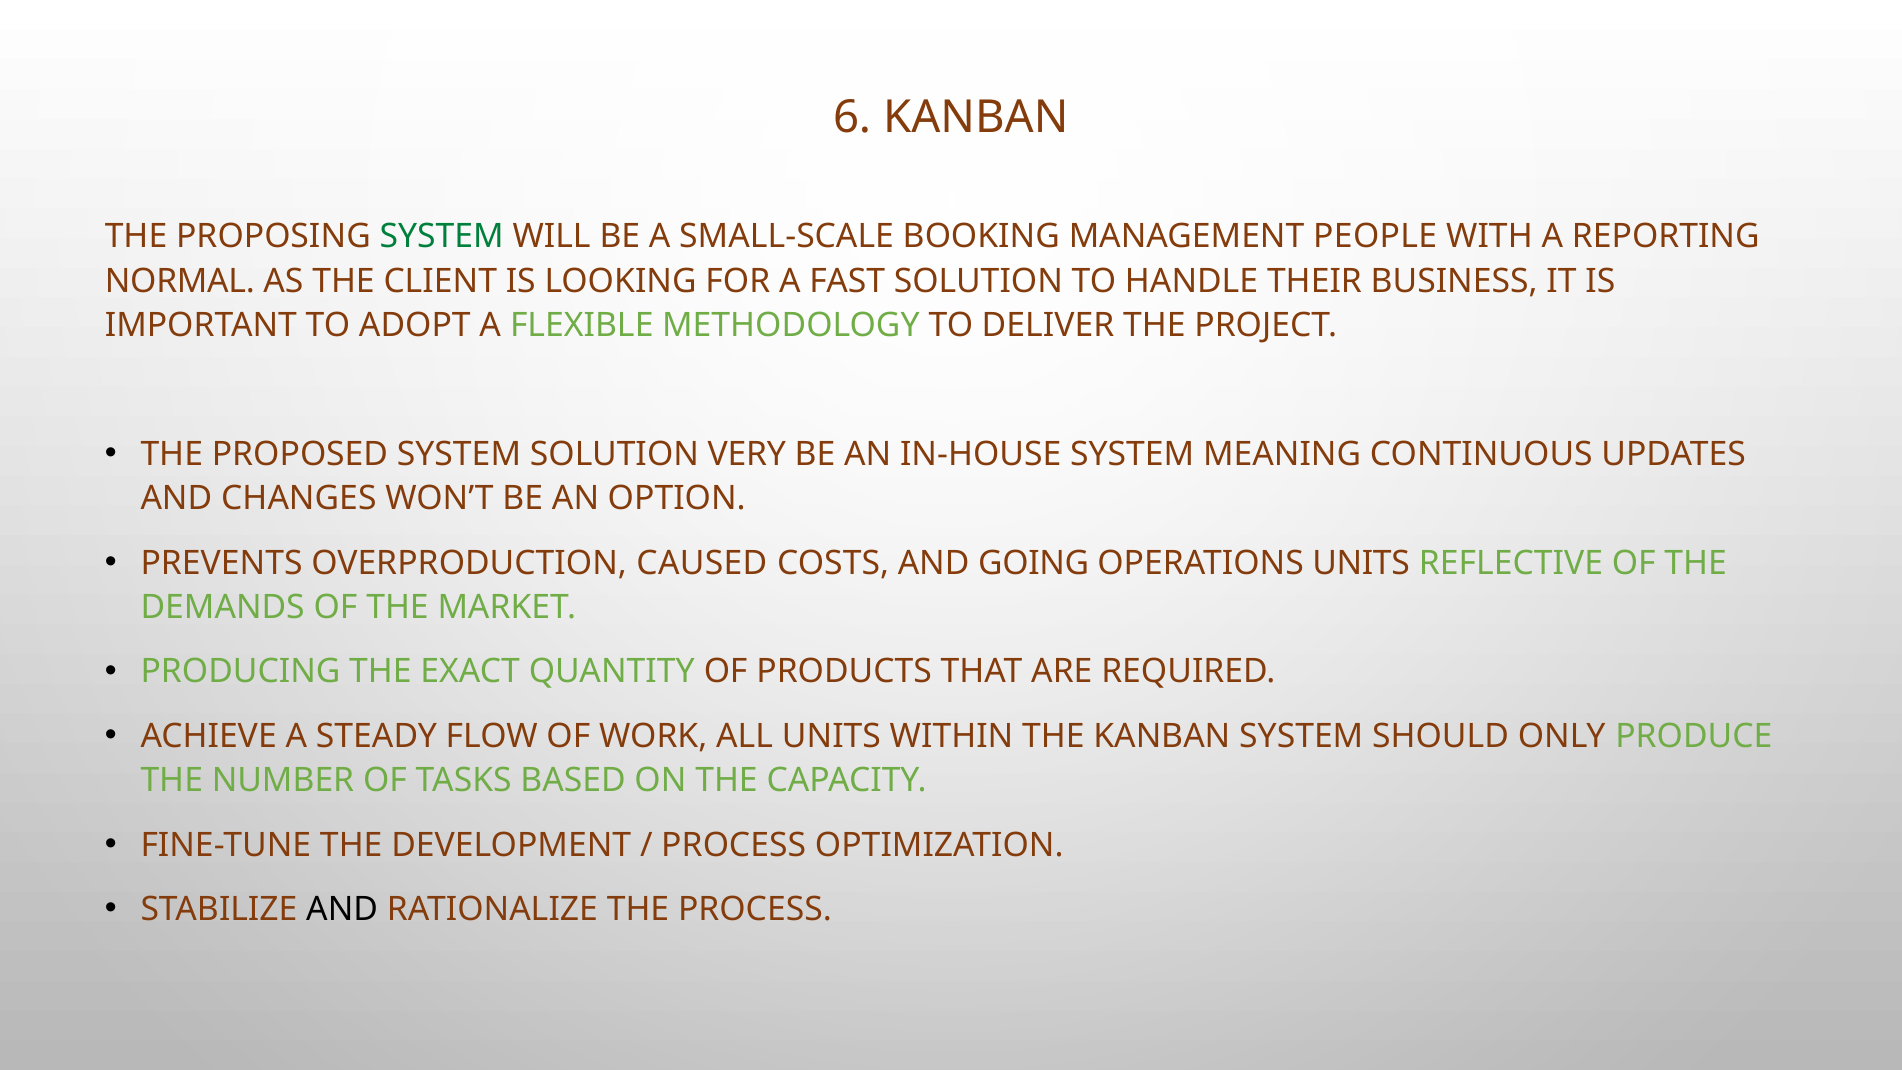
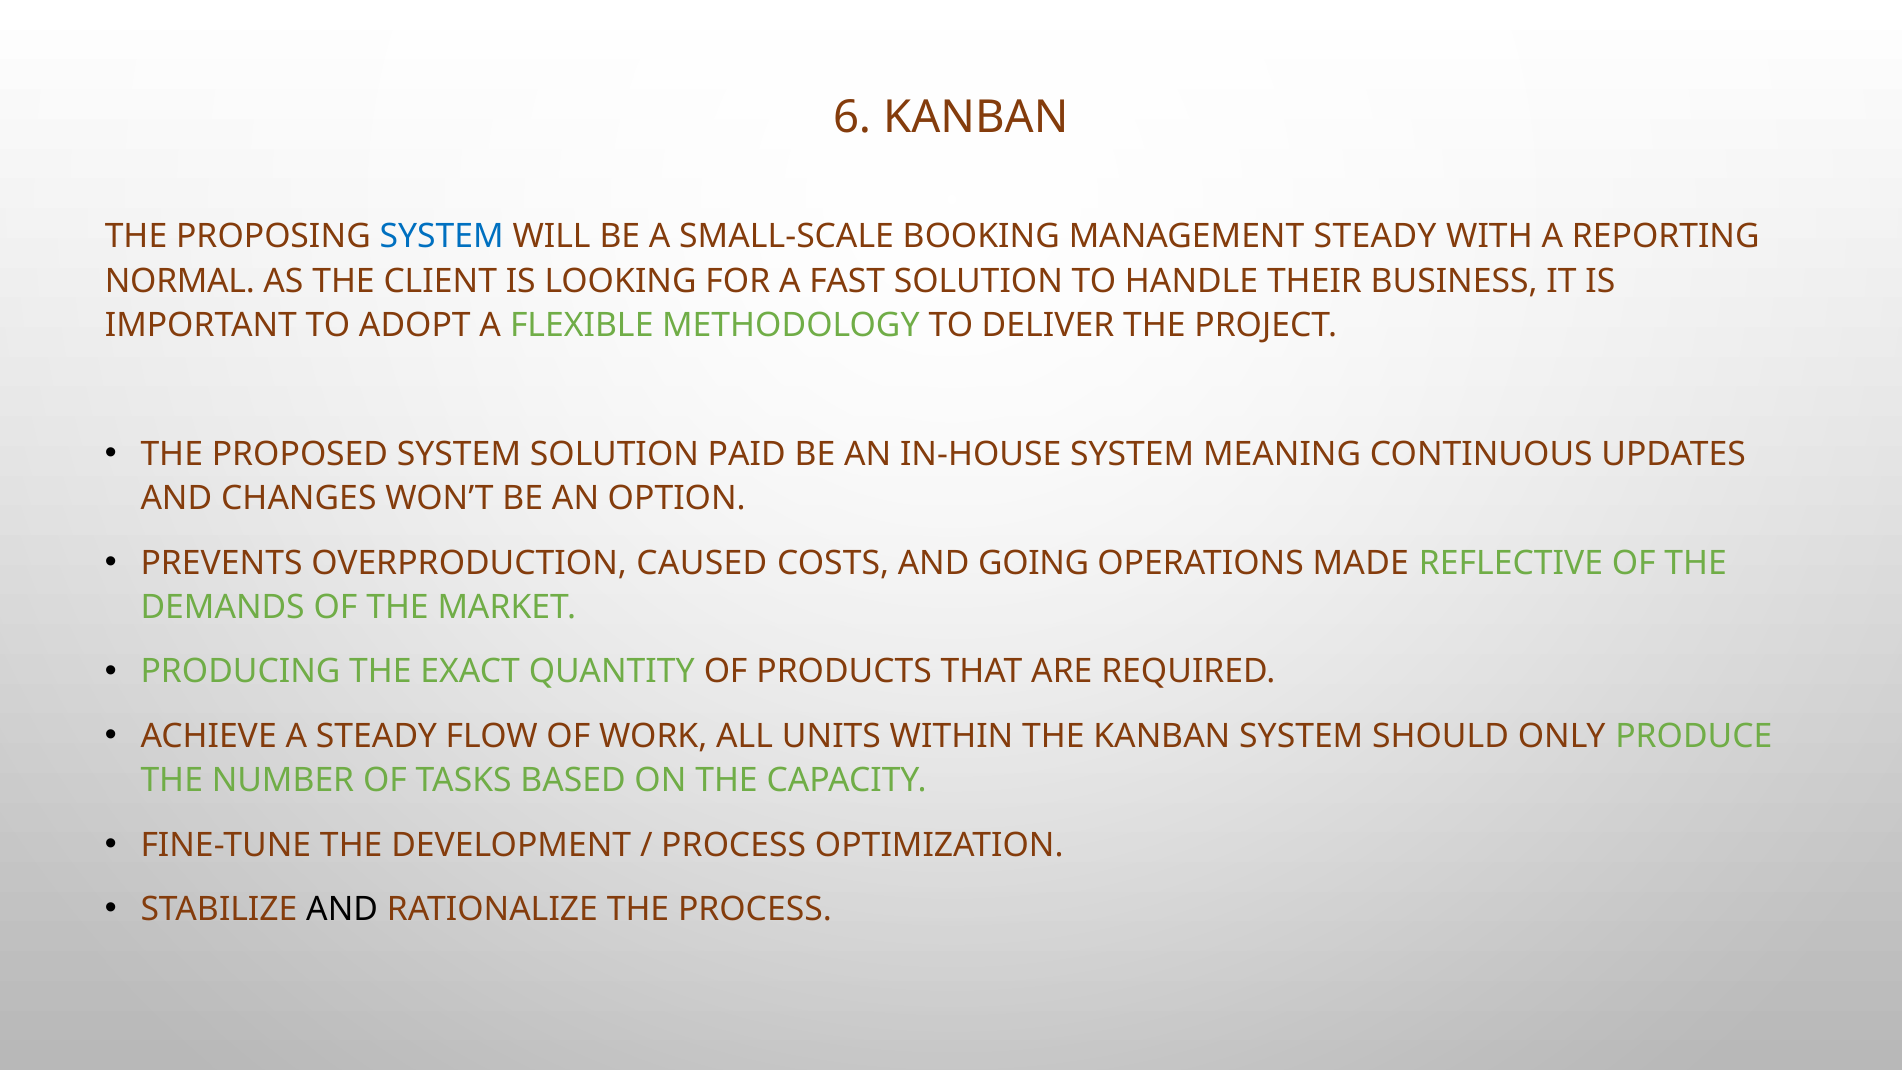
SYSTEM at (442, 237) colour: green -> blue
MANAGEMENT PEOPLE: PEOPLE -> STEADY
VERY: VERY -> PAID
OPERATIONS UNITS: UNITS -> MADE
